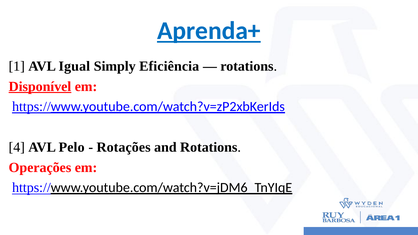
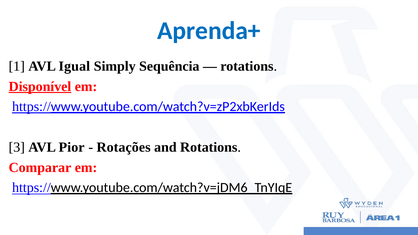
Aprenda+ underline: present -> none
Eficiência: Eficiência -> Sequência
4: 4 -> 3
Pelo: Pelo -> Pior
Operações: Operações -> Comparar
